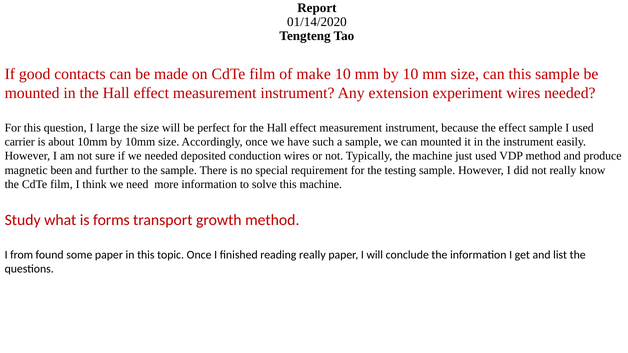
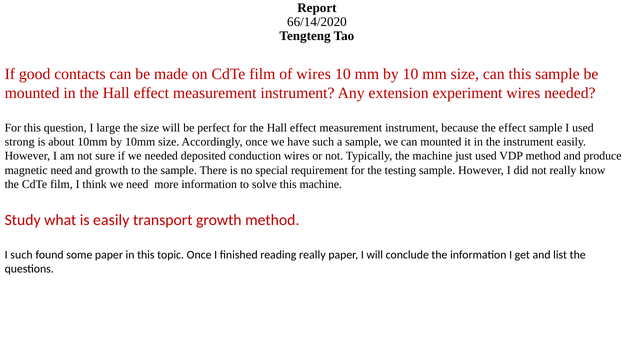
01/14/2020: 01/14/2020 -> 66/14/2020
of make: make -> wires
carrier: carrier -> strong
magnetic been: been -> need
and further: further -> growth
is forms: forms -> easily
I from: from -> such
